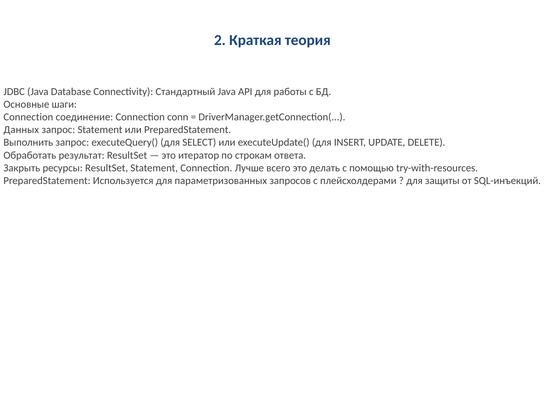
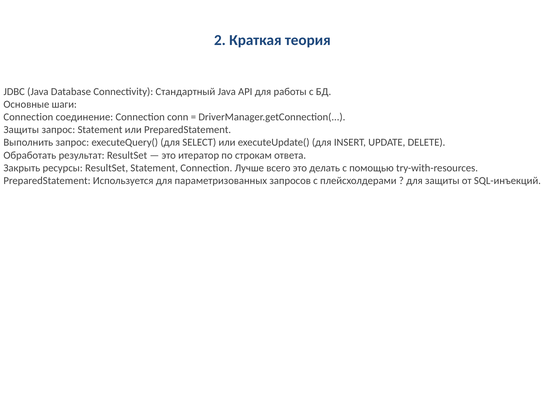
Данных at (21, 130): Данных -> Защиты
